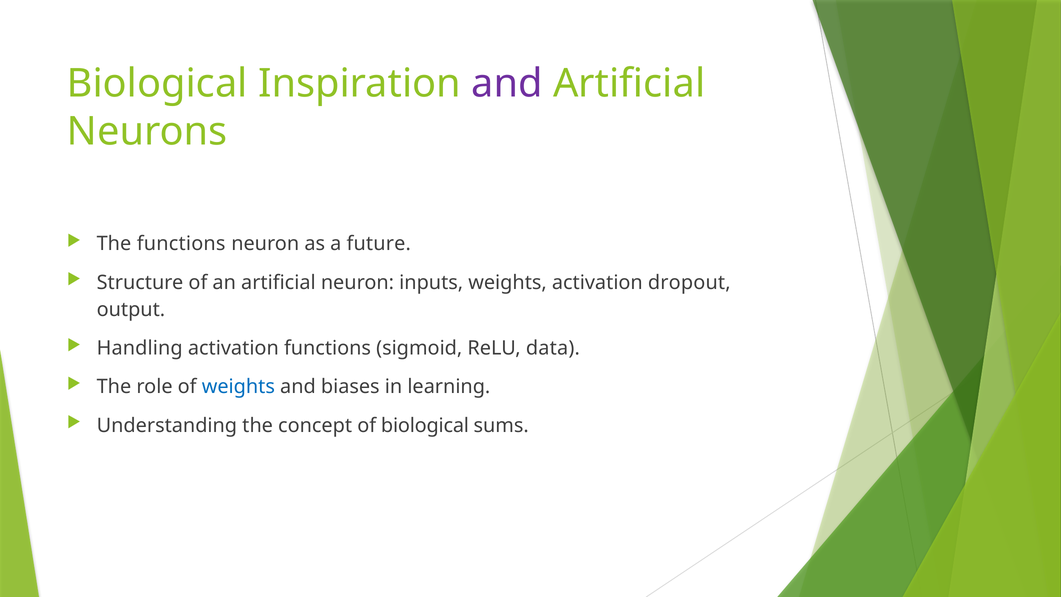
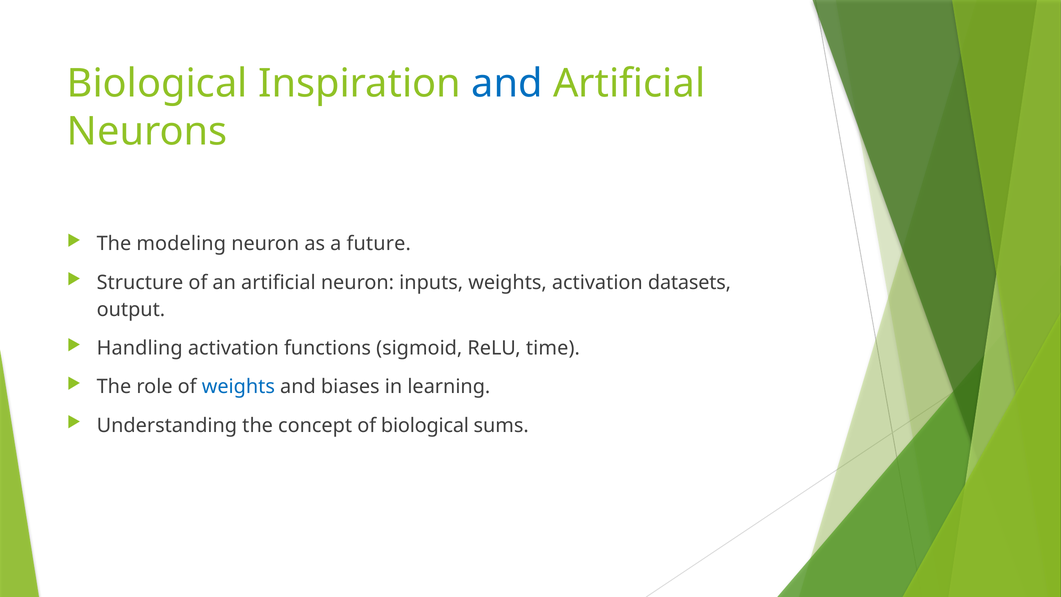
and at (507, 84) colour: purple -> blue
The functions: functions -> modeling
dropout: dropout -> datasets
data: data -> time
